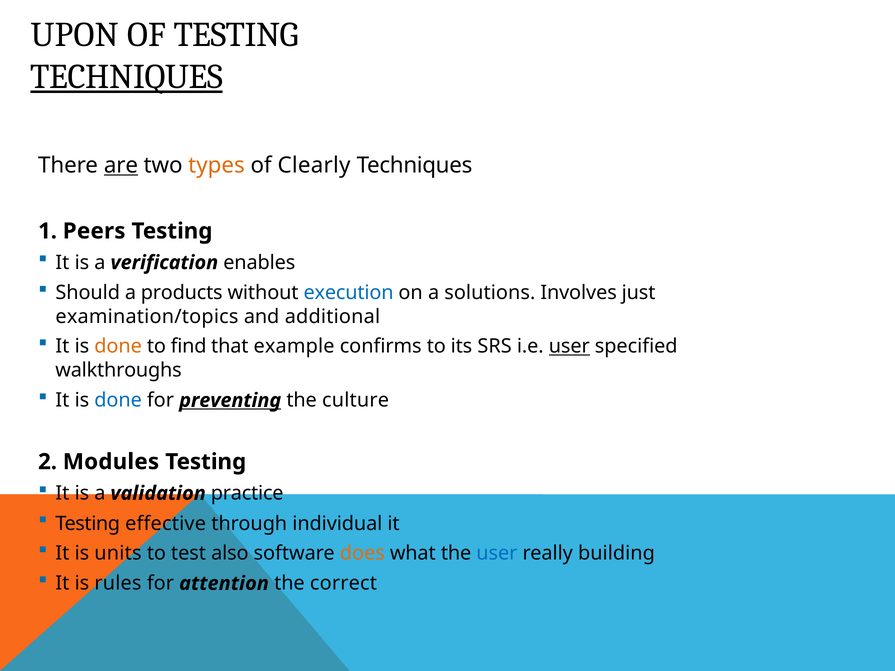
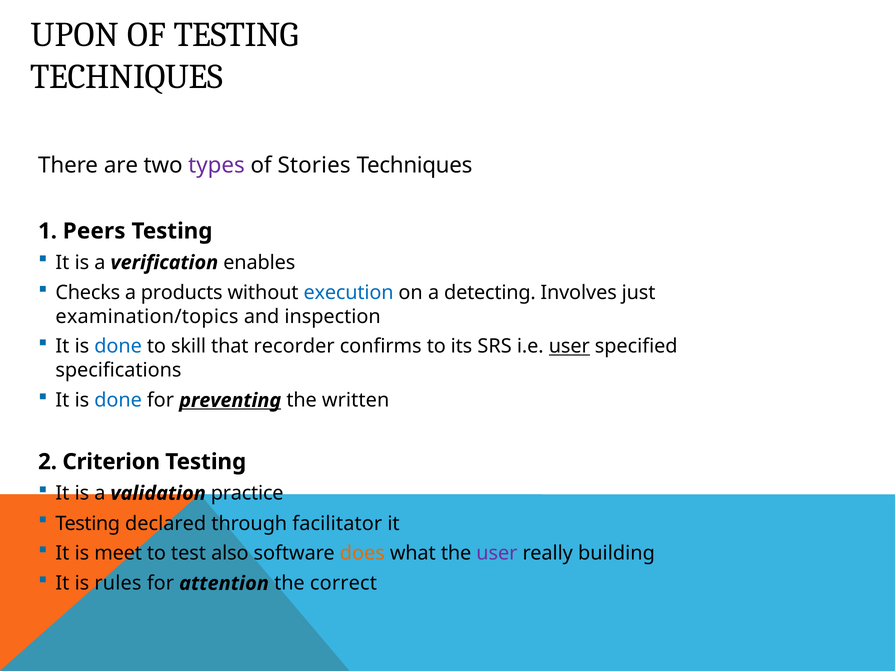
TECHNIQUES at (127, 77) underline: present -> none
are underline: present -> none
types colour: orange -> purple
Clearly: Clearly -> Stories
Should: Should -> Checks
solutions: solutions -> detecting
additional: additional -> inspection
done at (118, 347) colour: orange -> blue
find: find -> skill
example: example -> recorder
walkthroughs: walkthroughs -> specifications
culture: culture -> written
Modules: Modules -> Criterion
effective: effective -> declared
individual: individual -> facilitator
units: units -> meet
user at (497, 553) colour: blue -> purple
